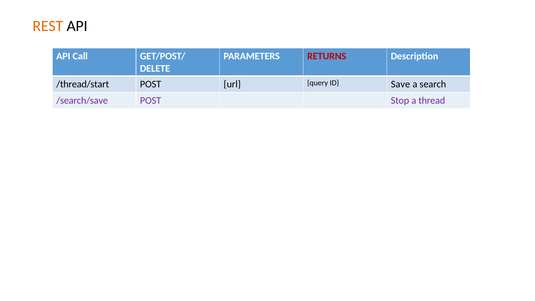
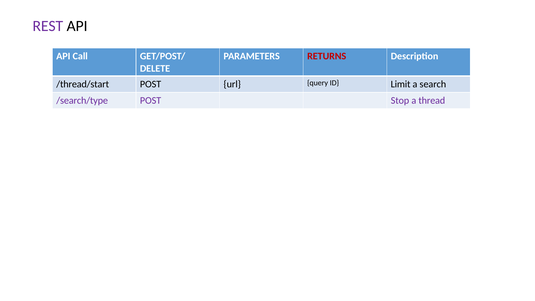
REST colour: orange -> purple
Save: Save -> Limit
/search/save: /search/save -> /search/type
